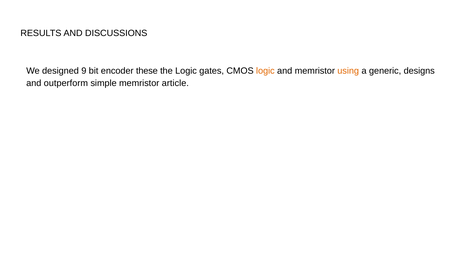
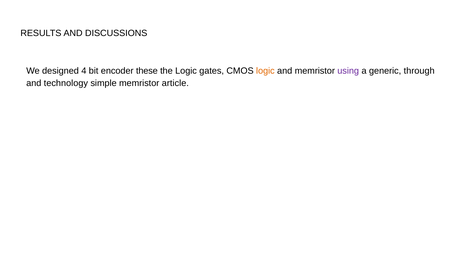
9: 9 -> 4
using colour: orange -> purple
designs: designs -> through
outperform: outperform -> technology
